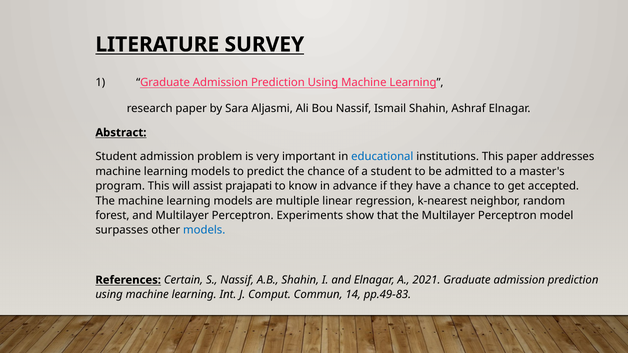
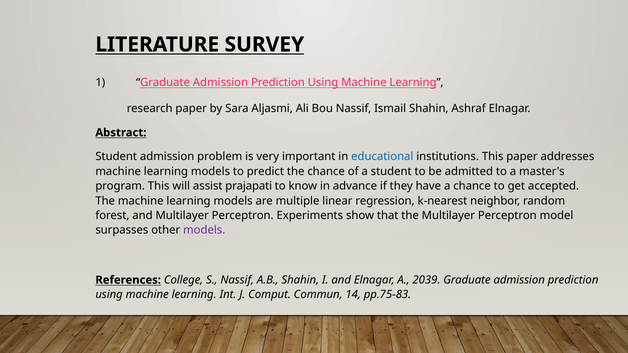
models at (204, 230) colour: blue -> purple
Certain: Certain -> College
2021: 2021 -> 2039
pp.49-83: pp.49-83 -> pp.75-83
